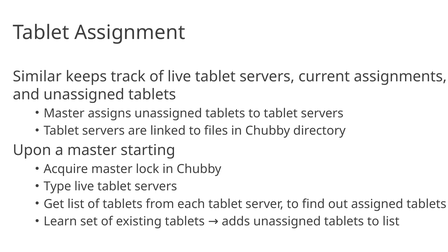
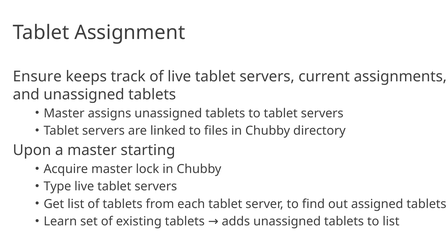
Similar: Similar -> Ensure
